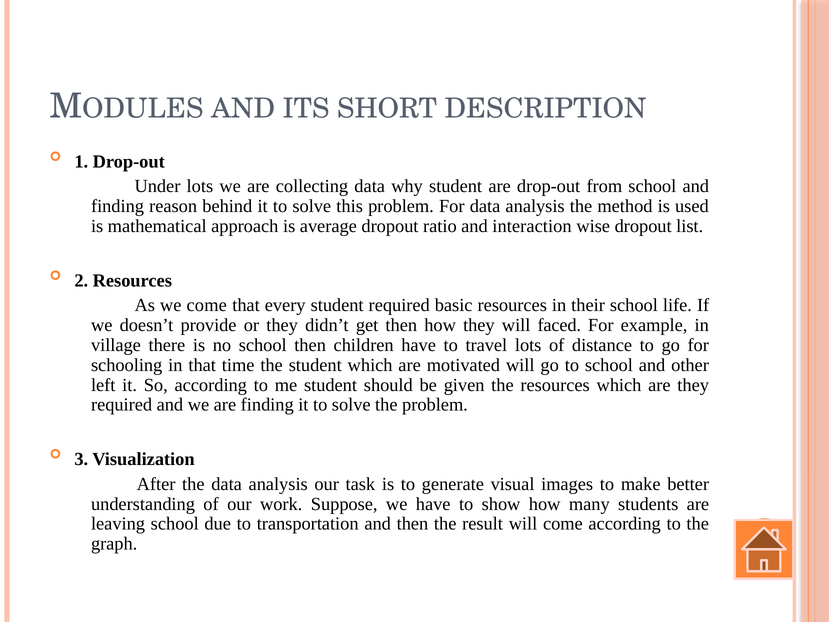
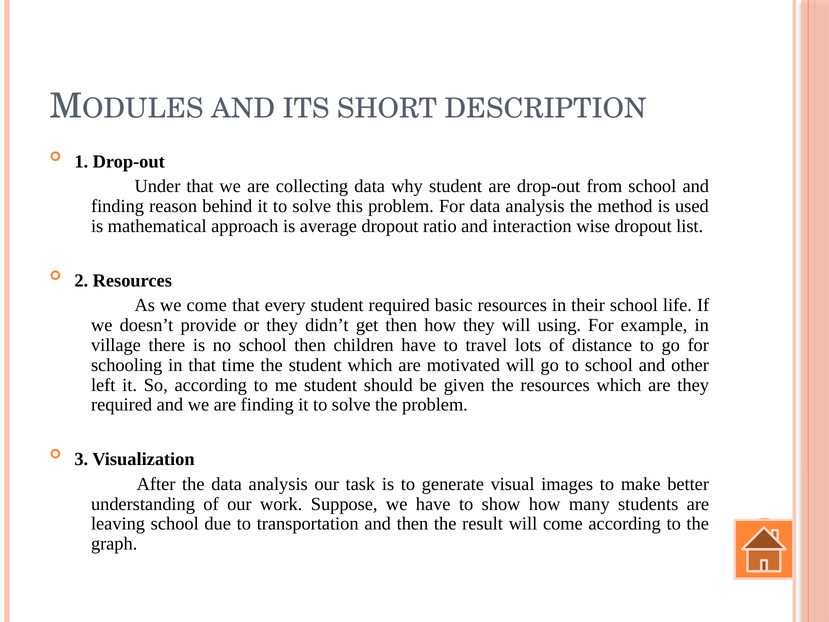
Under lots: lots -> that
faced: faced -> using
